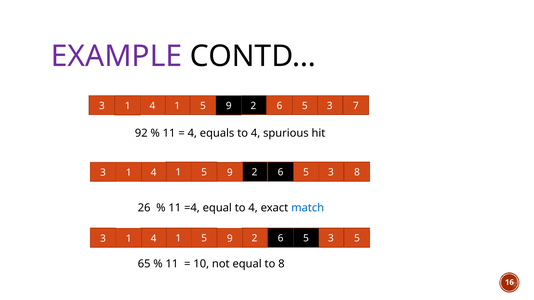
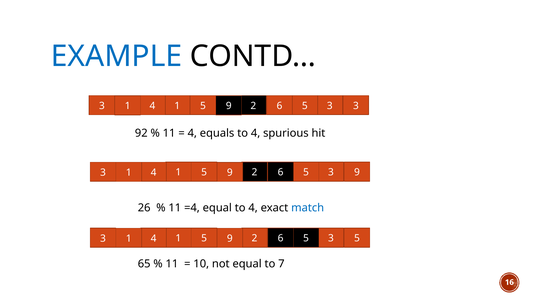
EXAMPLE colour: purple -> blue
7 at (356, 106): 7 -> 3
3 8: 8 -> 9
to 8: 8 -> 7
